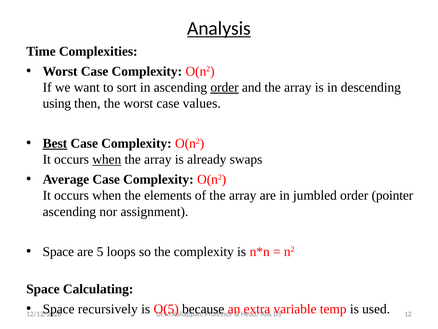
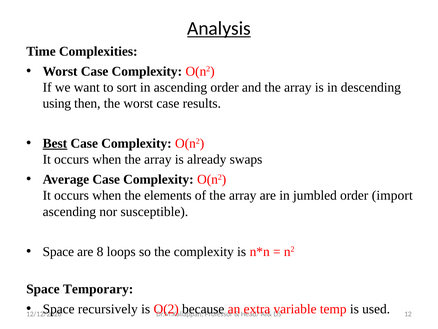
order at (225, 87) underline: present -> none
values: values -> results
when at (107, 159) underline: present -> none
pointer: pointer -> import
assignment: assignment -> susceptible
5: 5 -> 8
Calculating: Calculating -> Temporary
O(5: O(5 -> O(2
